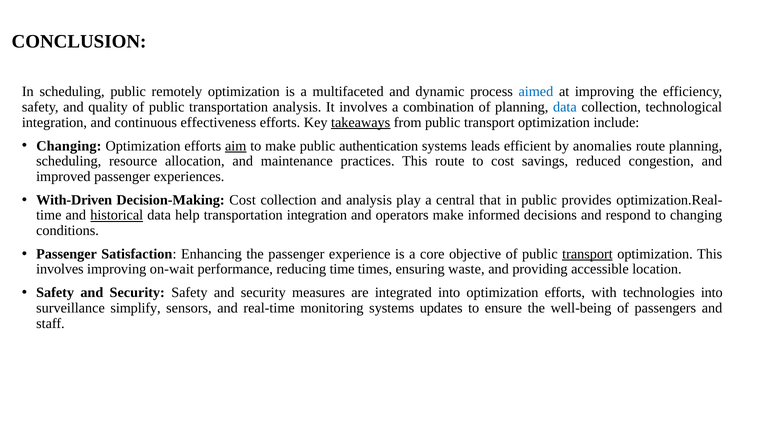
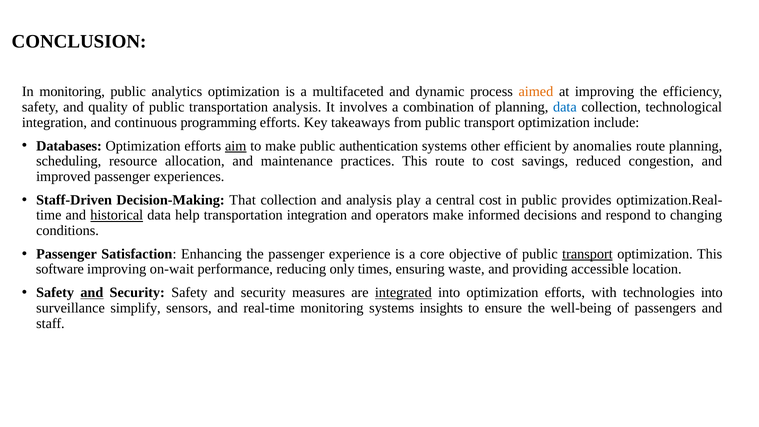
In scheduling: scheduling -> monitoring
remotely: remotely -> analytics
aimed colour: blue -> orange
effectiveness: effectiveness -> programming
takeaways underline: present -> none
Changing at (69, 146): Changing -> Databases
leads: leads -> other
With-Driven: With-Driven -> Staff-Driven
Decision-Making Cost: Cost -> That
central that: that -> cost
involves at (60, 269): involves -> software
reducing time: time -> only
and at (92, 293) underline: none -> present
integrated underline: none -> present
updates: updates -> insights
